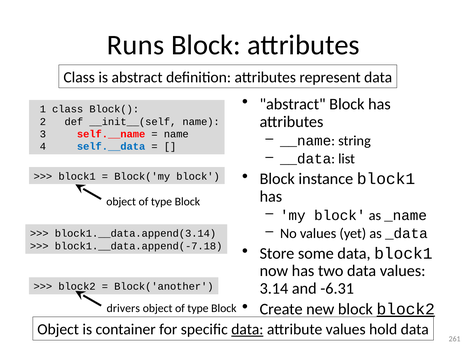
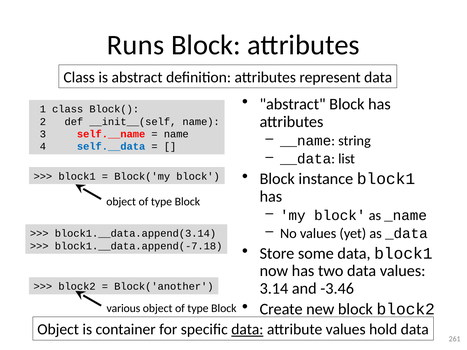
-6.31: -6.31 -> -3.46
block2 at (406, 309) underline: present -> none
drivers: drivers -> various
